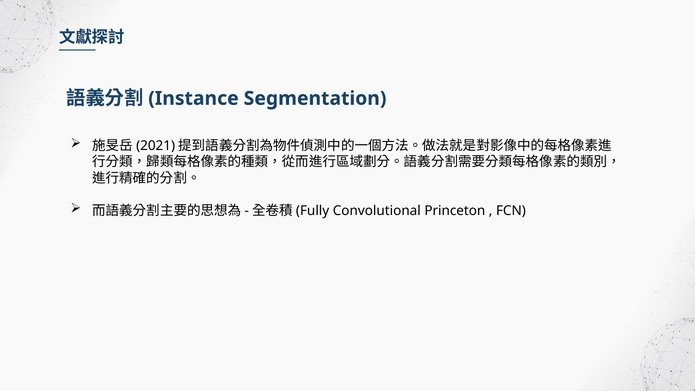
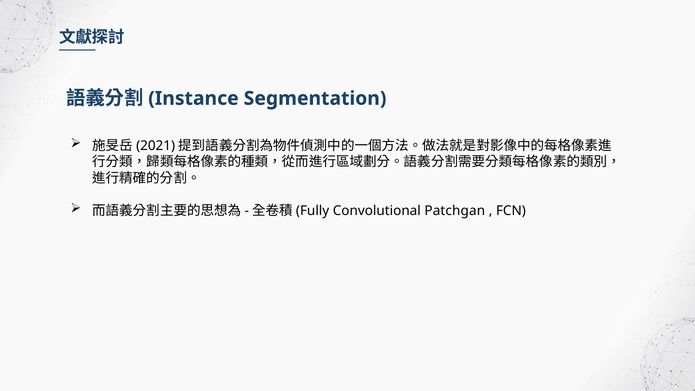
Princeton: Princeton -> Patchgan
